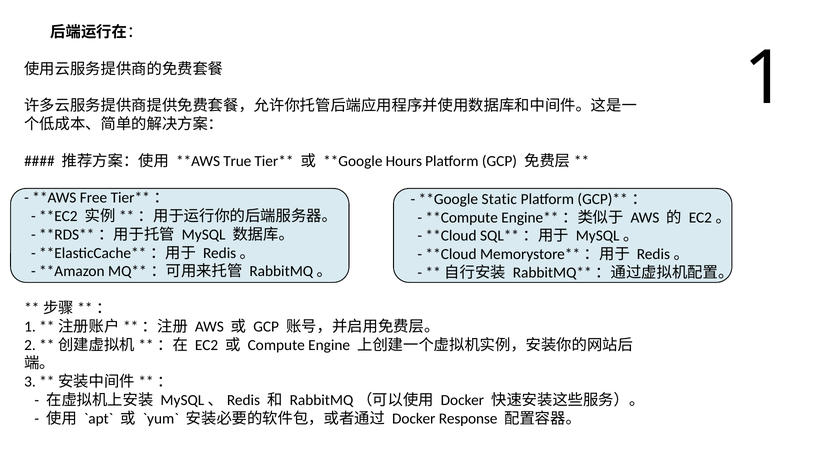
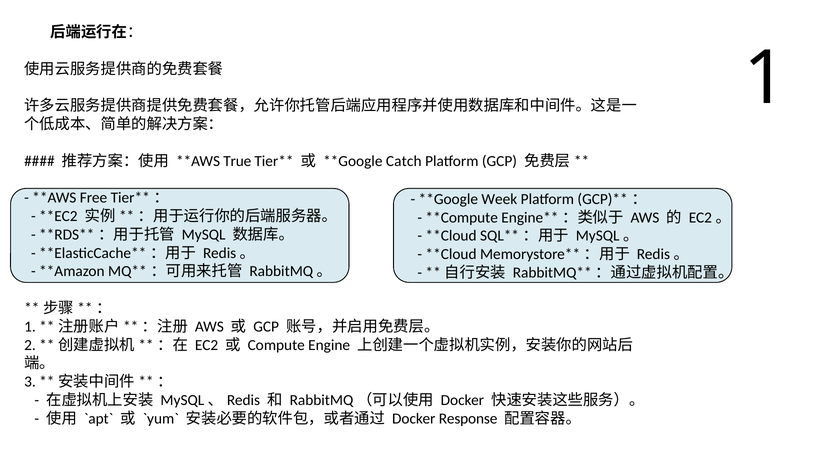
Hours: Hours -> Catch
Static: Static -> Week
